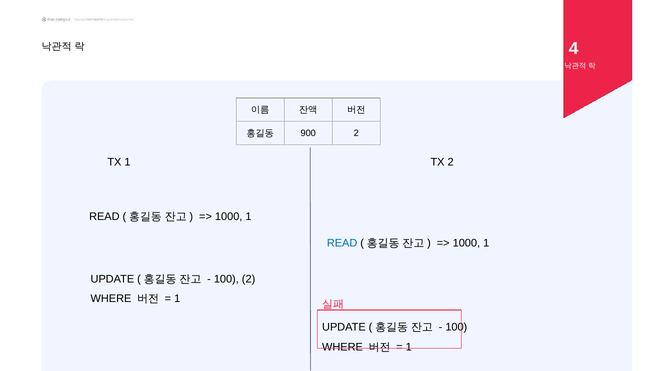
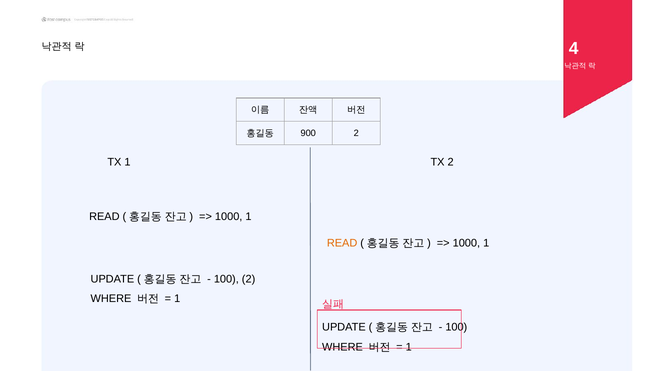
READ at (342, 243) colour: blue -> orange
